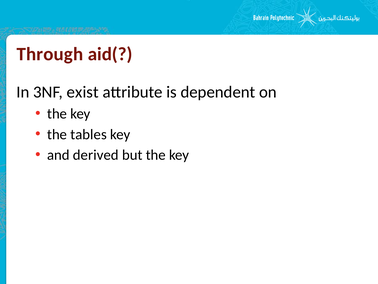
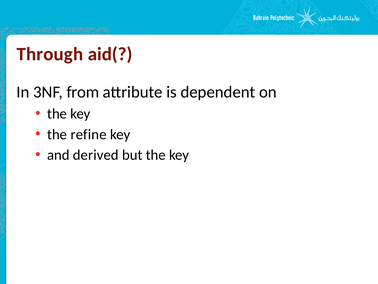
exist: exist -> from
tables: tables -> refine
